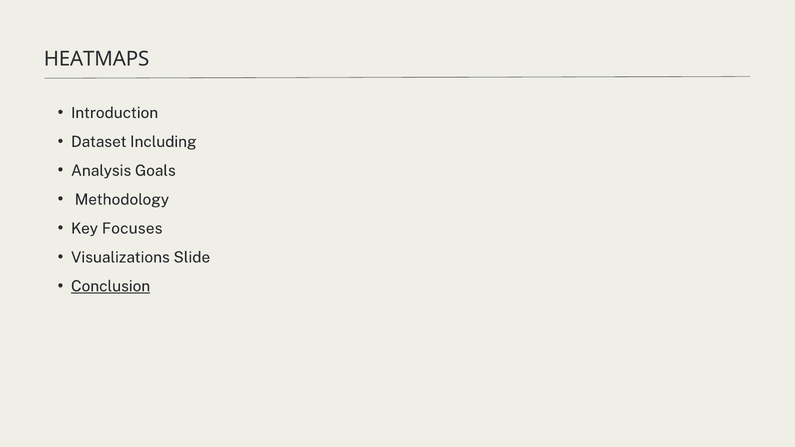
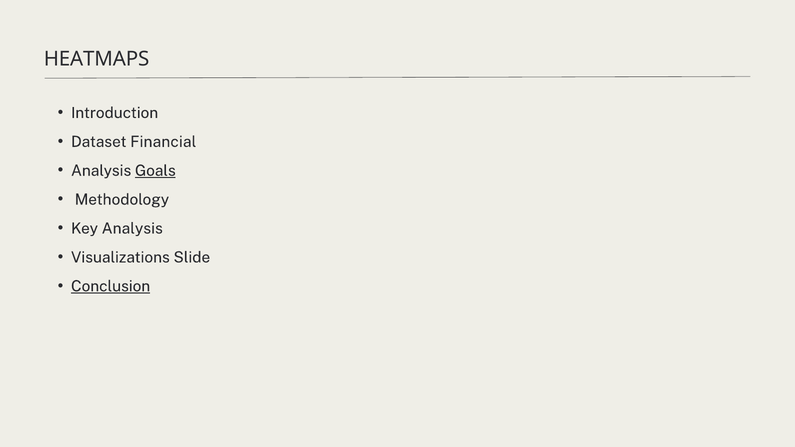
Including: Including -> Financial
Goals underline: none -> present
Key Focuses: Focuses -> Analysis
